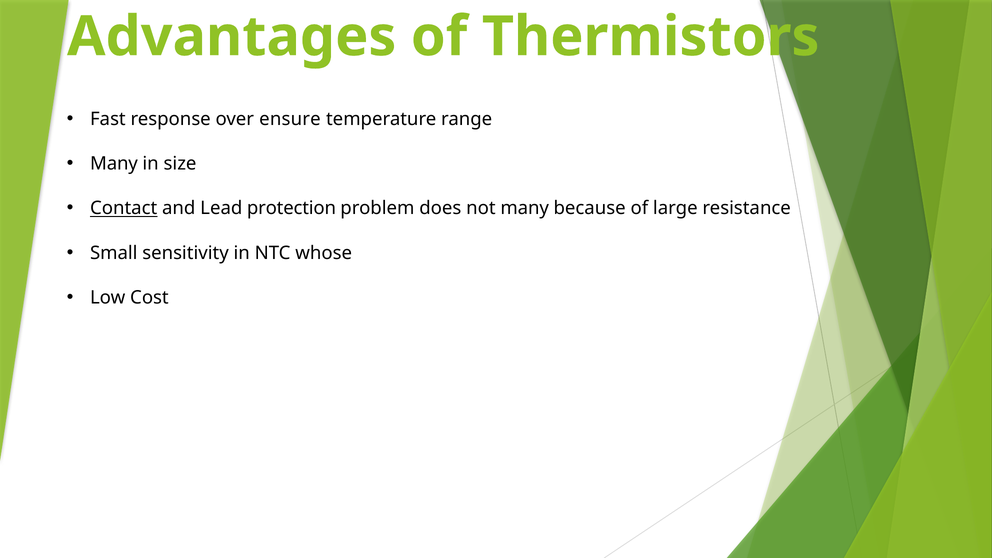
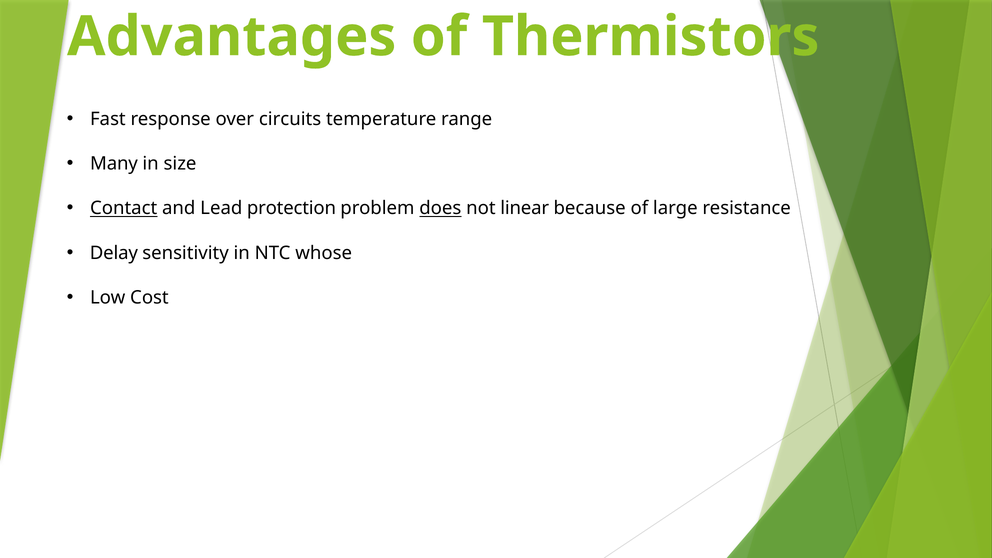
ensure: ensure -> circuits
does underline: none -> present
not many: many -> linear
Small: Small -> Delay
